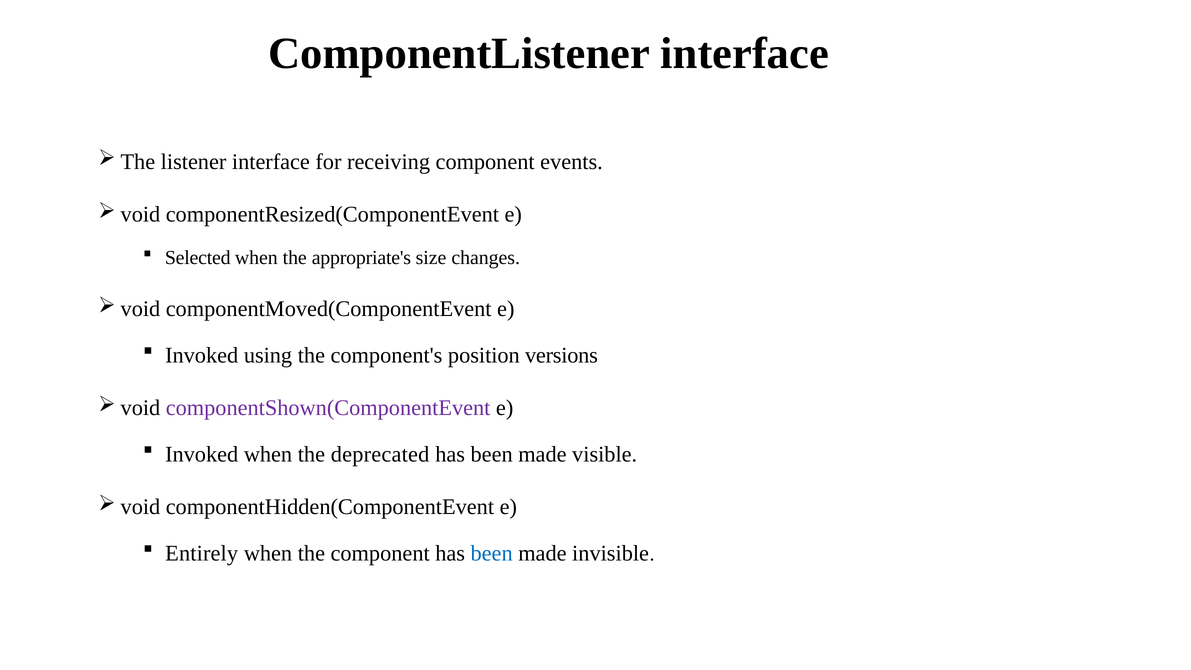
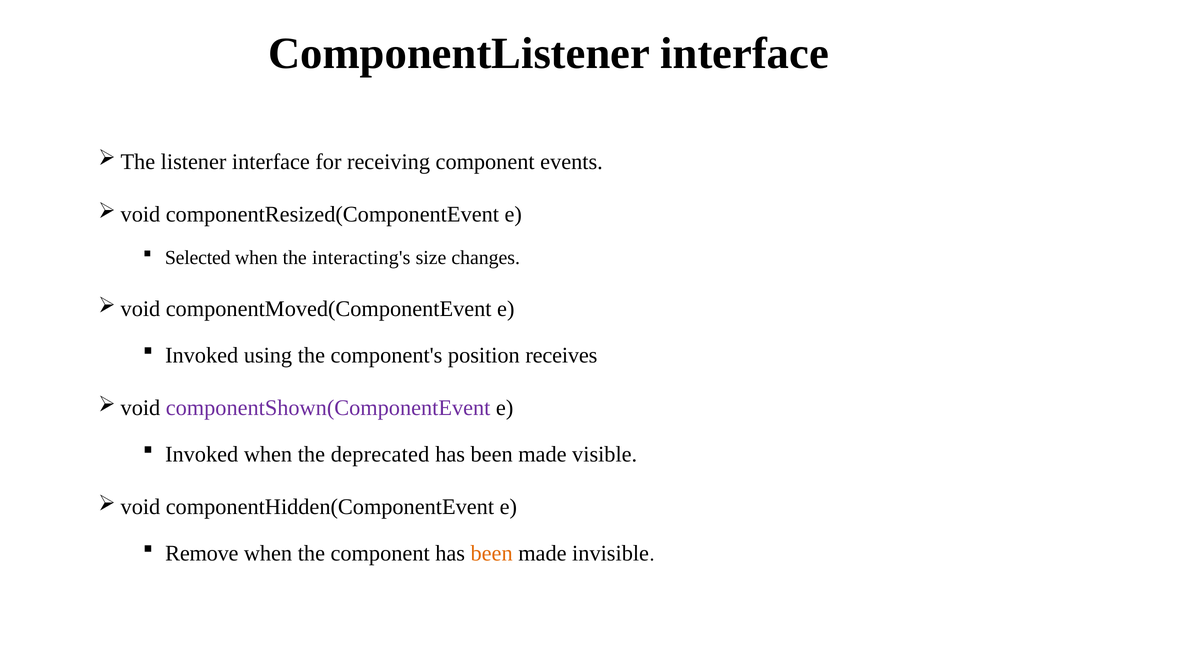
appropriate's: appropriate's -> interacting's
versions: versions -> receives
Entirely: Entirely -> Remove
been at (492, 553) colour: blue -> orange
